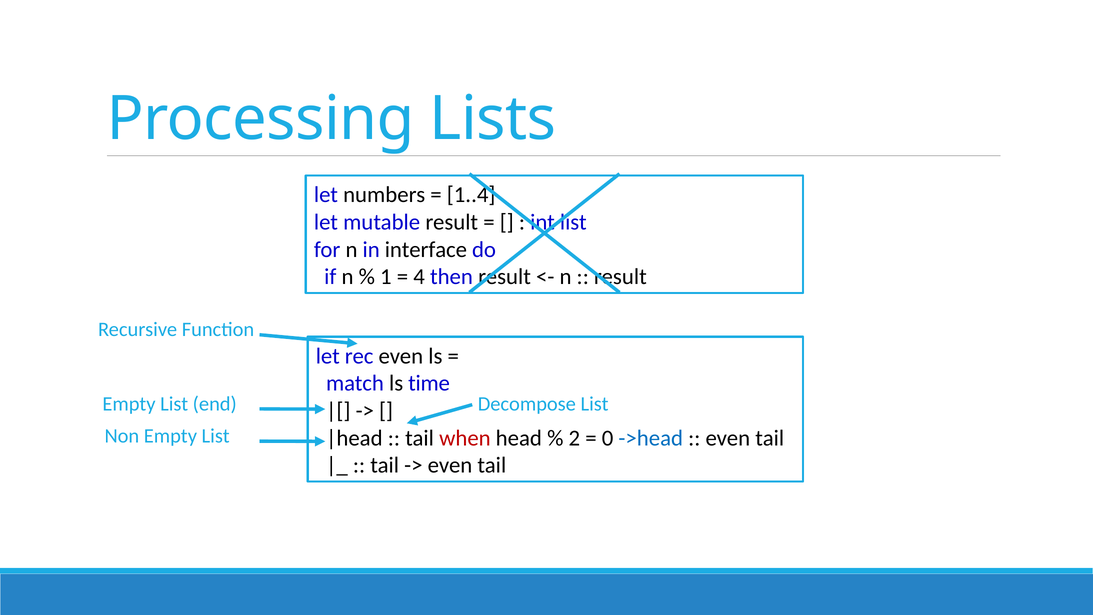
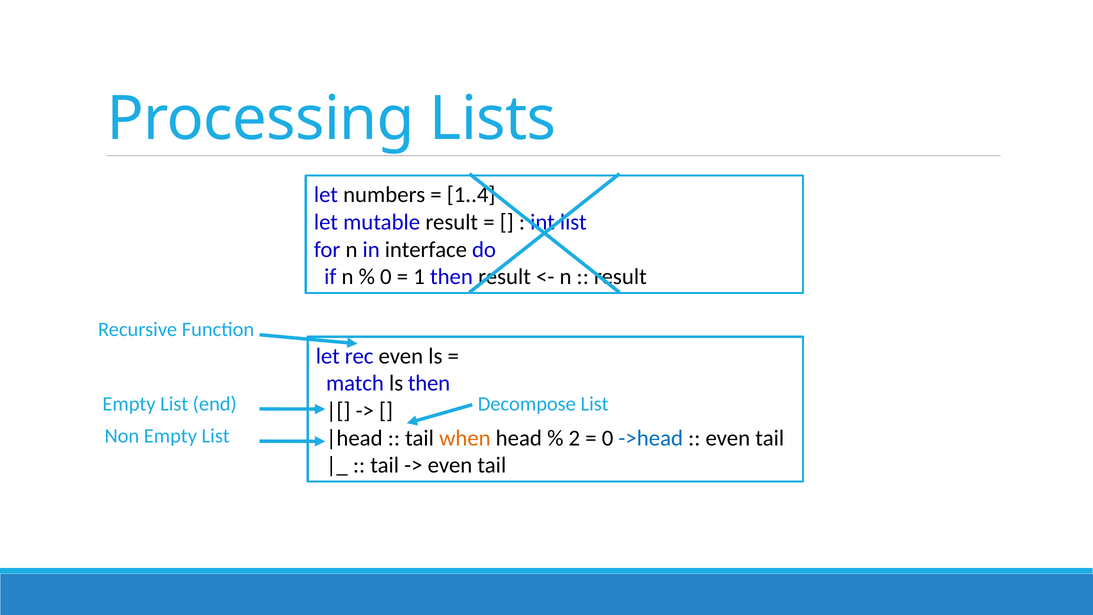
1 at (386, 277): 1 -> 0
4: 4 -> 1
ls time: time -> then
when colour: red -> orange
